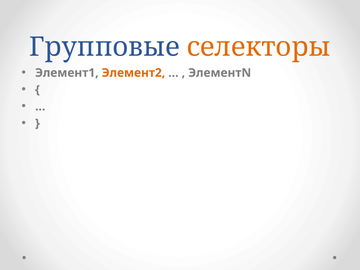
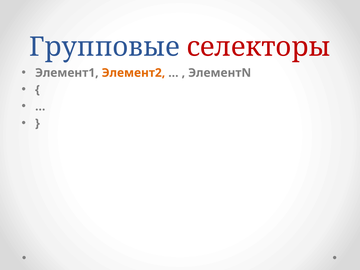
селекторы colour: orange -> red
